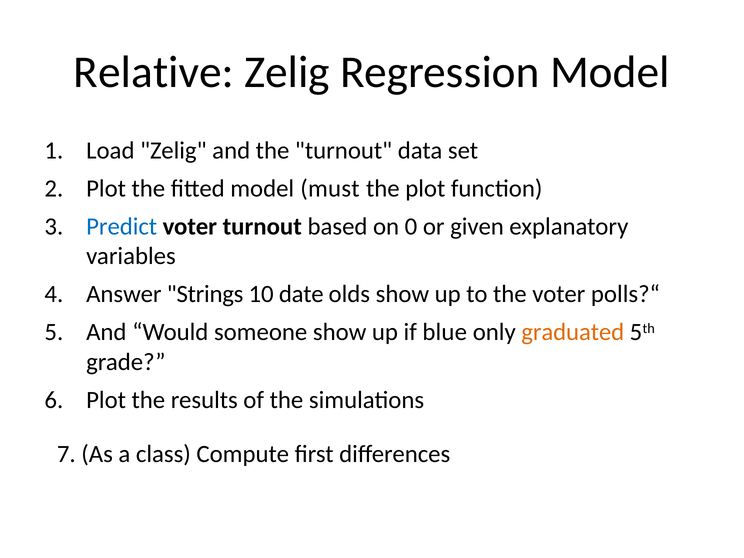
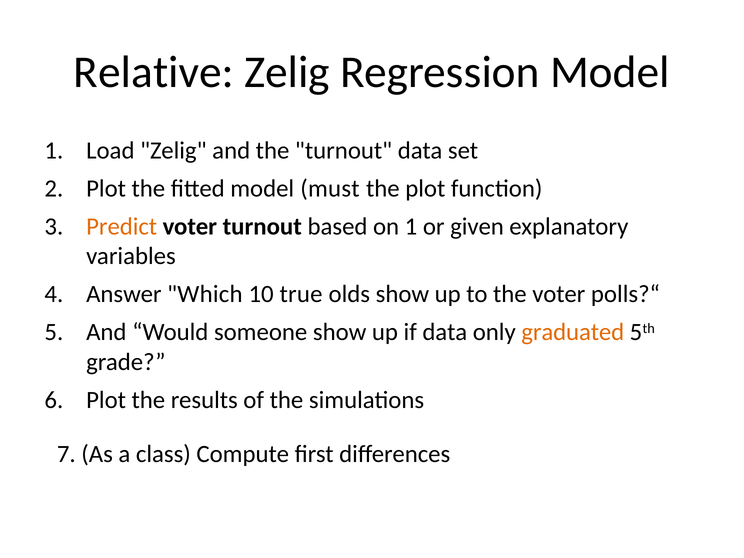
Predict colour: blue -> orange
on 0: 0 -> 1
Strings: Strings -> Which
date: date -> true
if blue: blue -> data
